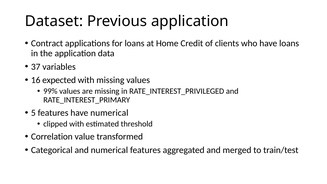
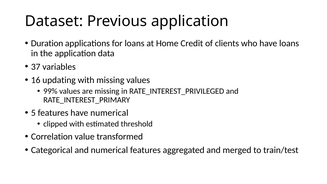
Contract: Contract -> Duration
expected: expected -> updating
